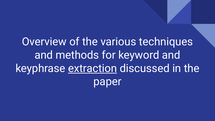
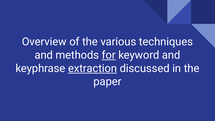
for underline: none -> present
